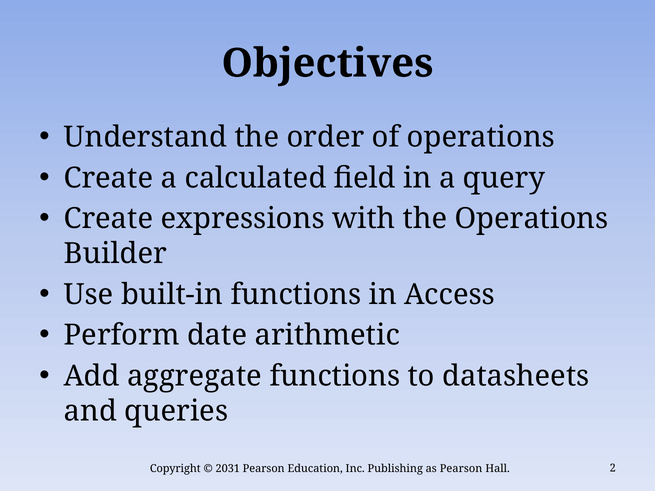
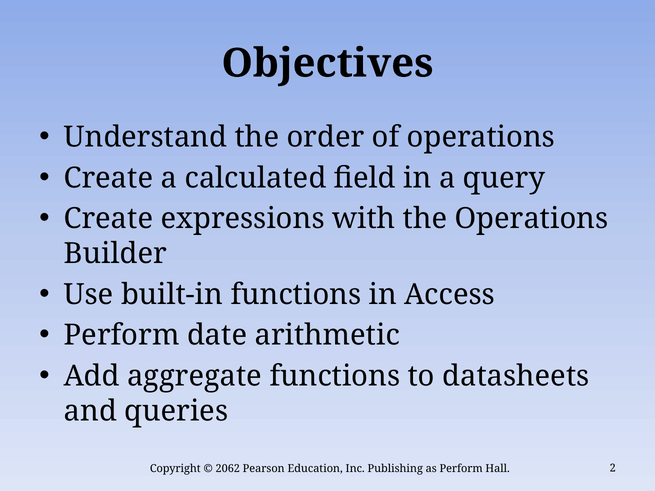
2031: 2031 -> 2062
as Pearson: Pearson -> Perform
